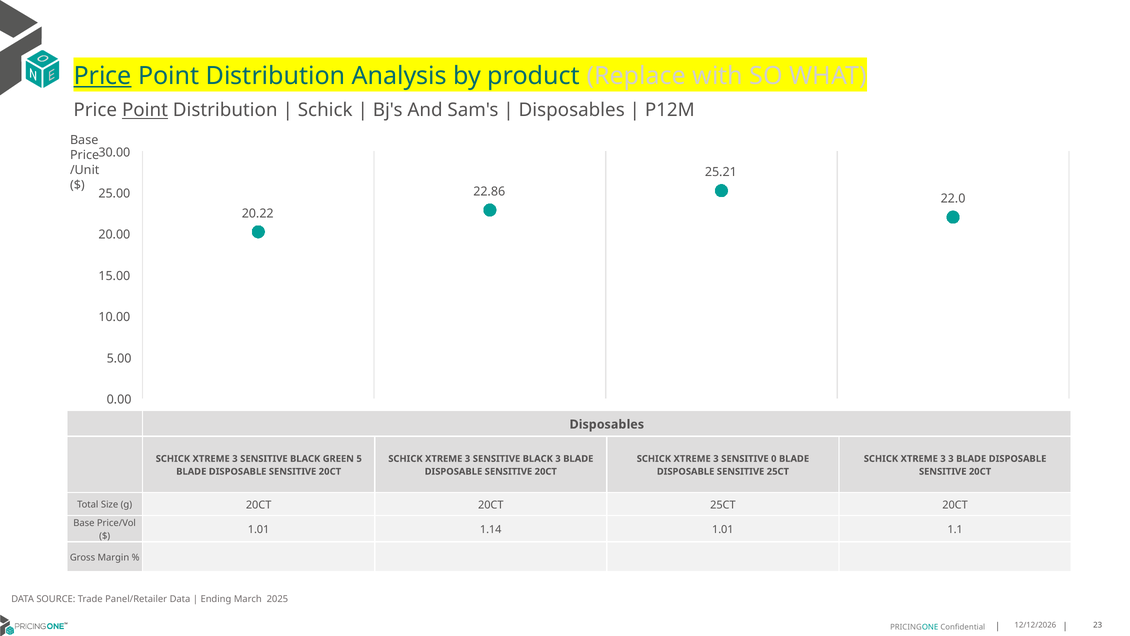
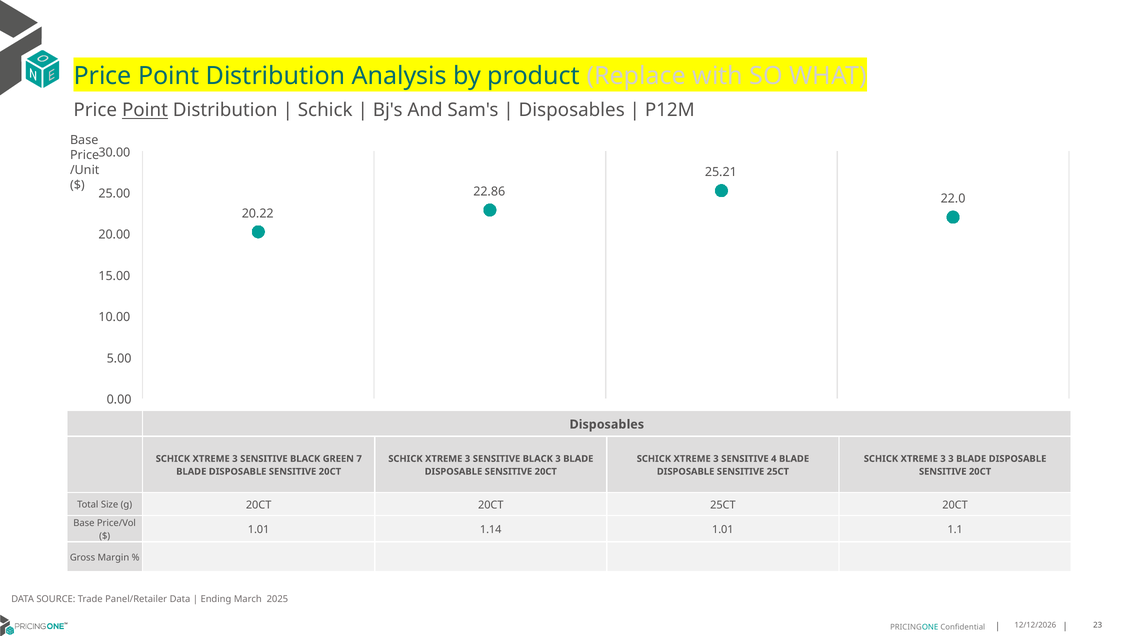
Price at (103, 76) underline: present -> none
5: 5 -> 7
0: 0 -> 4
